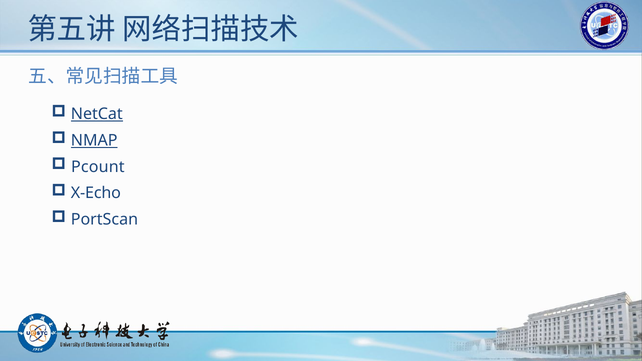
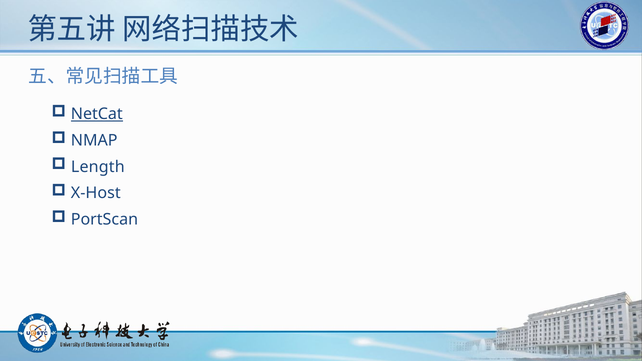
NMAP underline: present -> none
Pcount: Pcount -> Length
X-Echo: X-Echo -> X-Host
